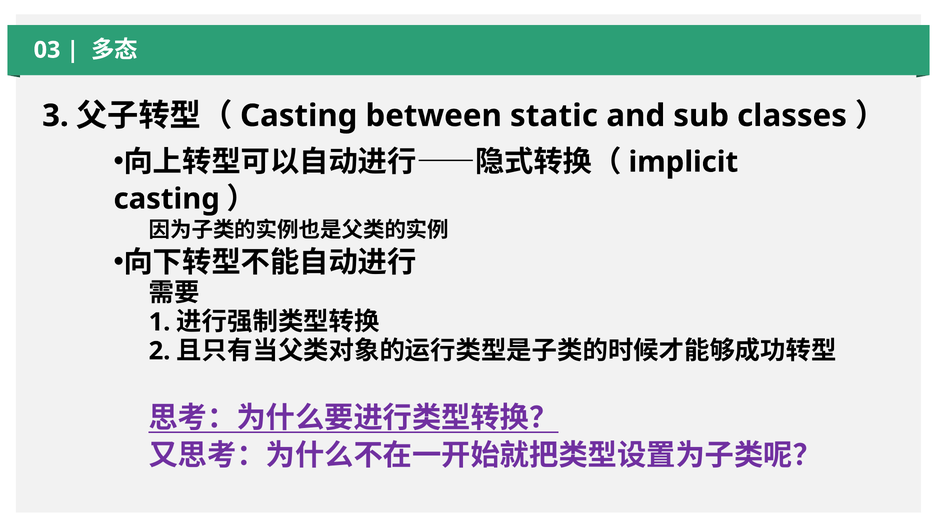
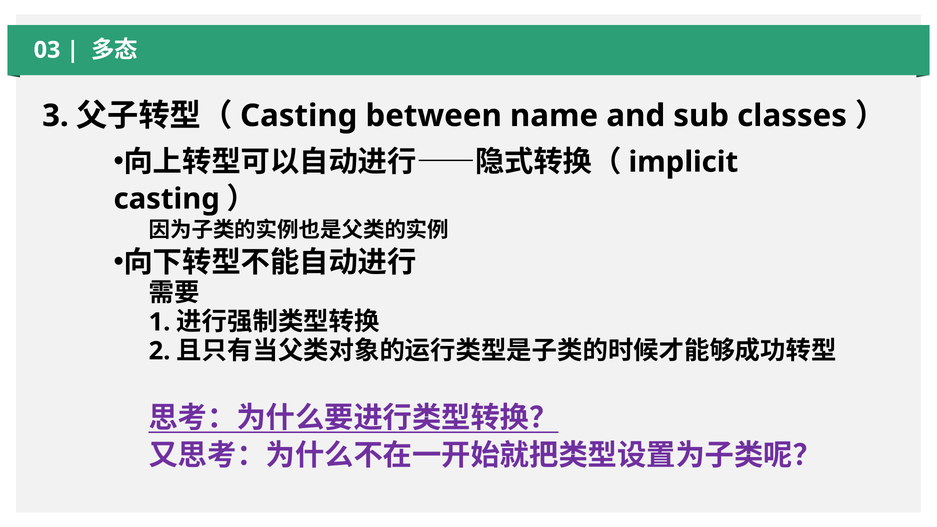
static: static -> name
